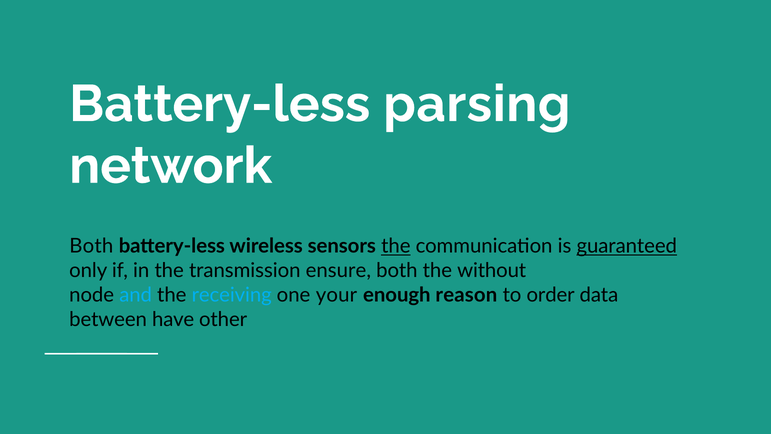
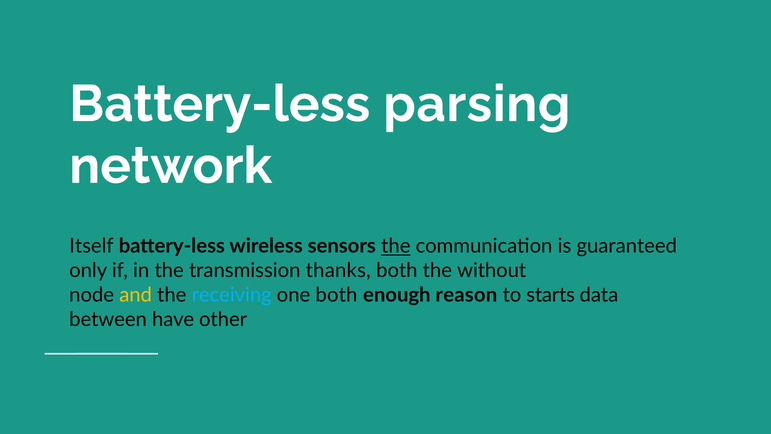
Both at (91, 246): Both -> Itself
guaranteed underline: present -> none
ensure: ensure -> thanks
and colour: light blue -> yellow
one your: your -> both
order: order -> starts
